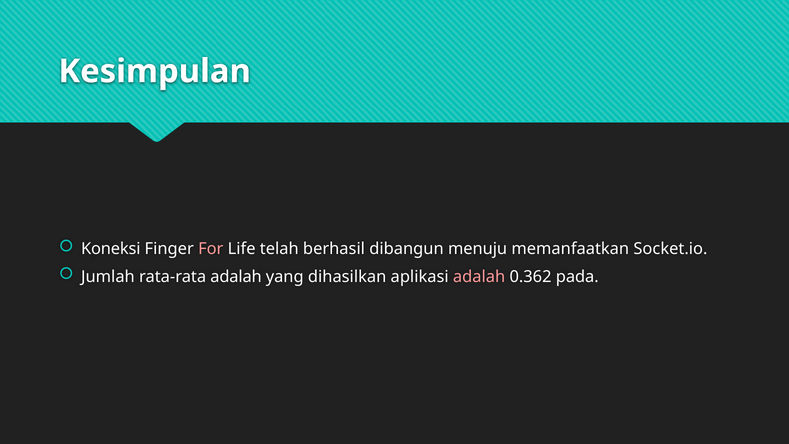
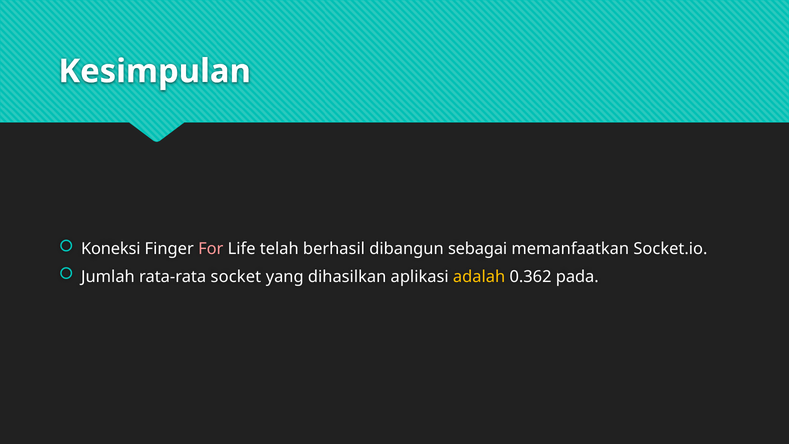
menuju: menuju -> sebagai
rata-rata adalah: adalah -> socket
adalah at (479, 277) colour: pink -> yellow
